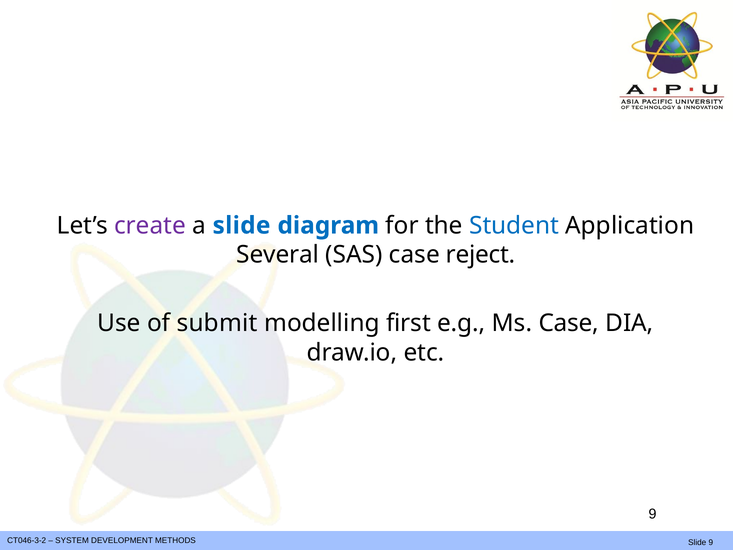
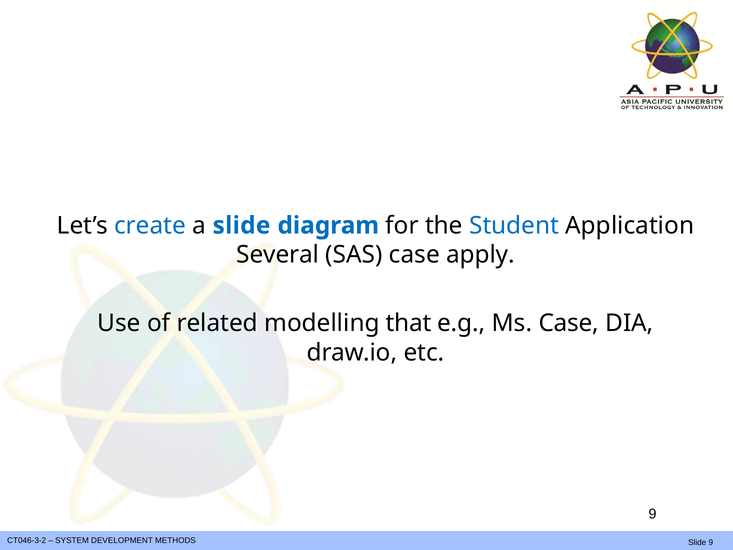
create colour: purple -> blue
reject: reject -> apply
submit: submit -> related
first: first -> that
